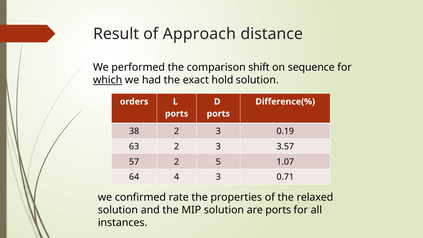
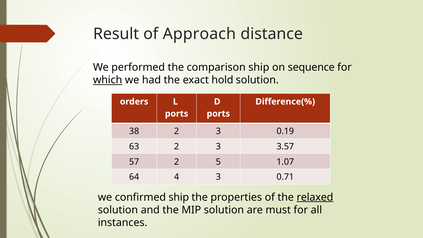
comparison shift: shift -> ship
confirmed rate: rate -> ship
relaxed underline: none -> present
are ports: ports -> must
